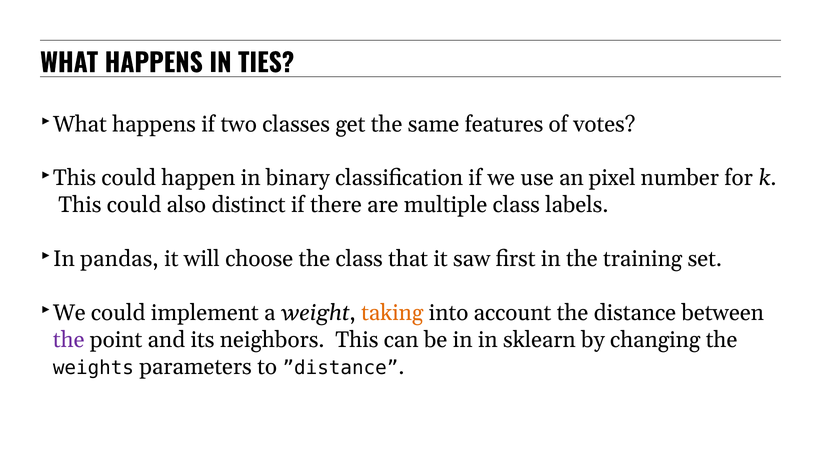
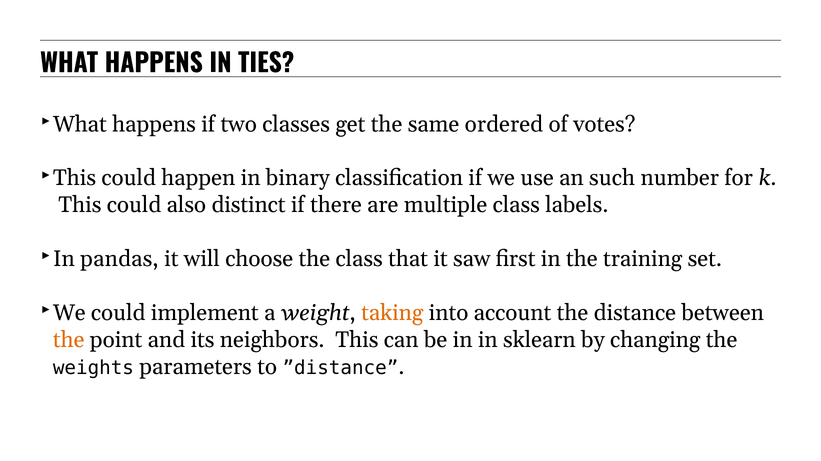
features: features -> ordered
pixel: pixel -> such
the at (69, 340) colour: purple -> orange
